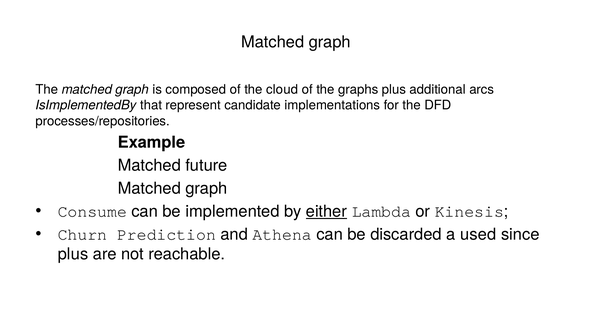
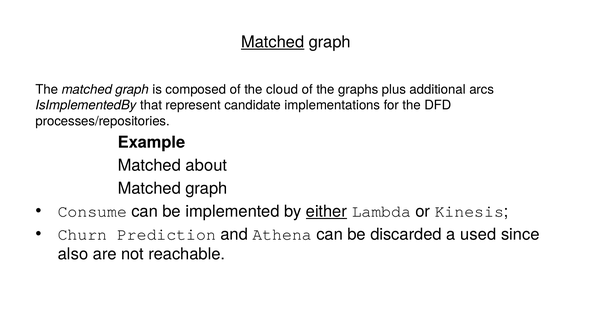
Matched at (273, 42) underline: none -> present
future: future -> about
plus at (73, 254): plus -> also
